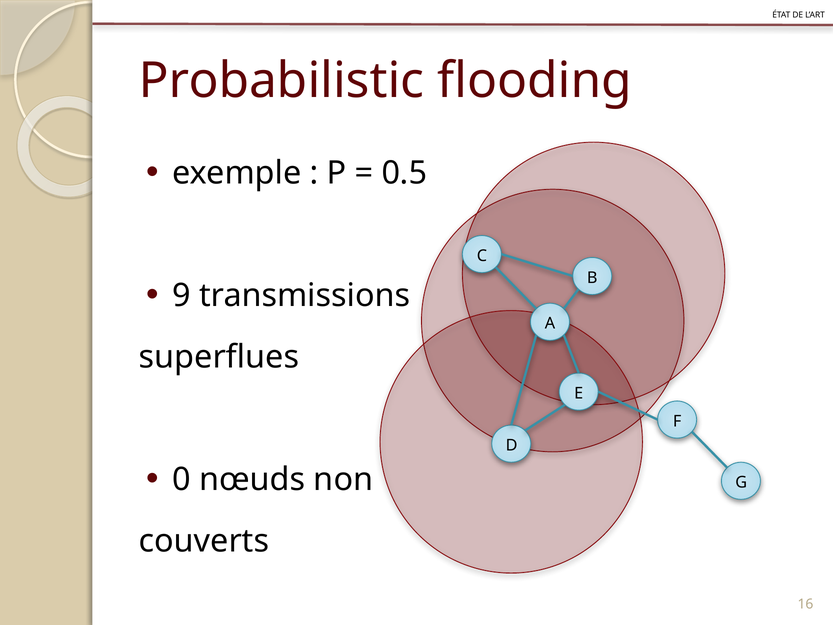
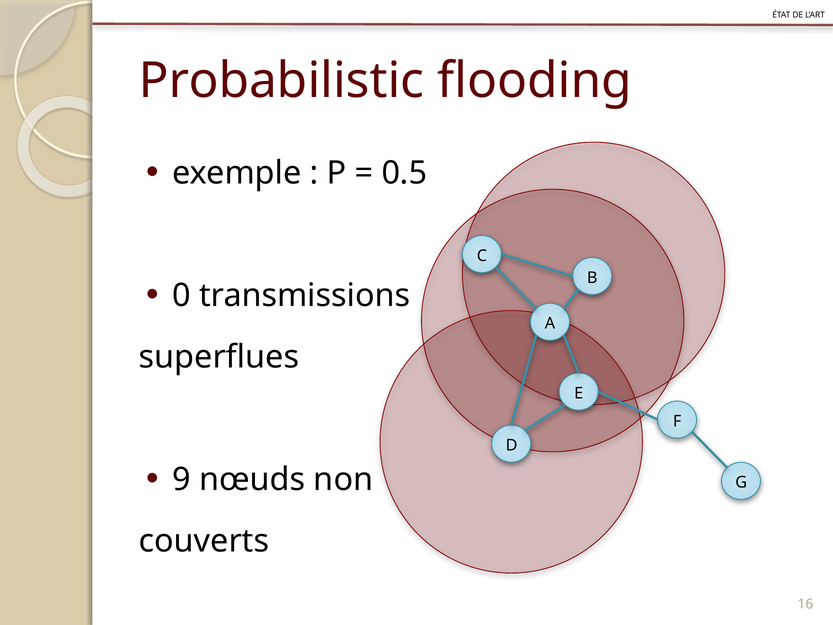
9: 9 -> 0
0: 0 -> 9
